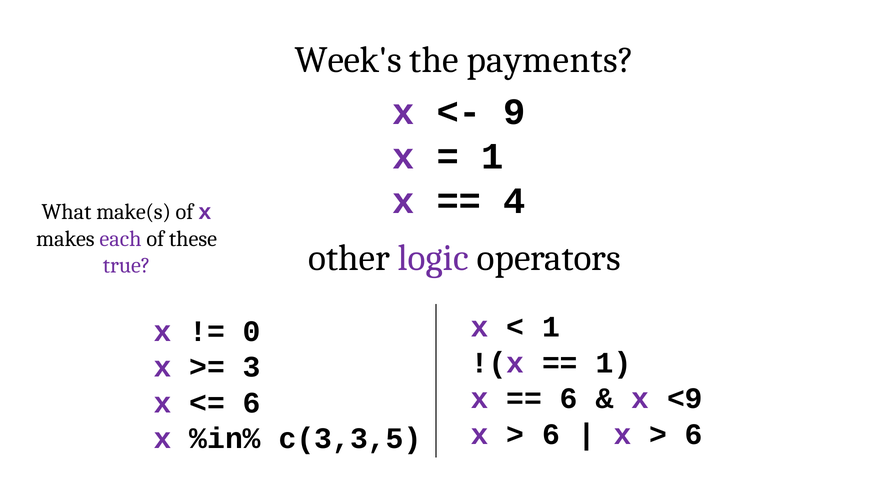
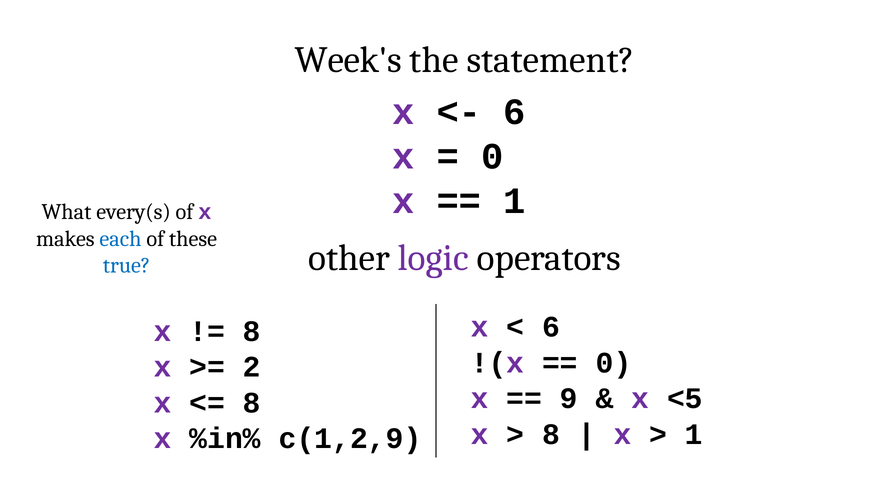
payments: payments -> statement
9 at (515, 112): 9 -> 6
1 at (492, 156): 1 -> 0
4 at (515, 201): 4 -> 1
make(s: make(s -> every(s
each colour: purple -> blue
true colour: purple -> blue
1 at (551, 327): 1 -> 6
0 at (252, 331): 0 -> 8
1 at (614, 363): 1 -> 0
3: 3 -> 2
6 at (569, 398): 6 -> 9
<9: <9 -> <5
6 at (252, 403): 6 -> 8
6 at (551, 434): 6 -> 8
6 at (694, 434): 6 -> 1
c(3,3,5: c(3,3,5 -> c(1,2,9
